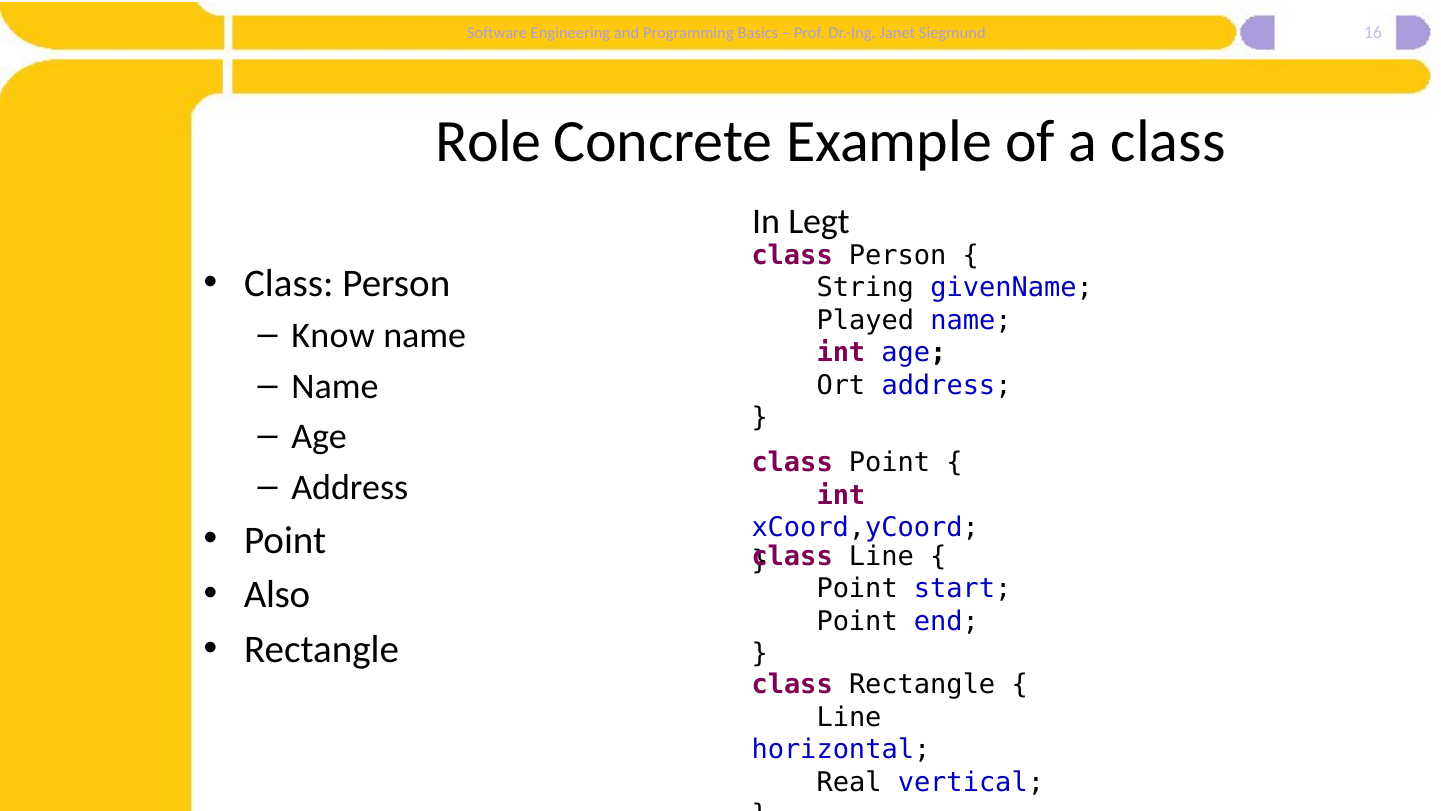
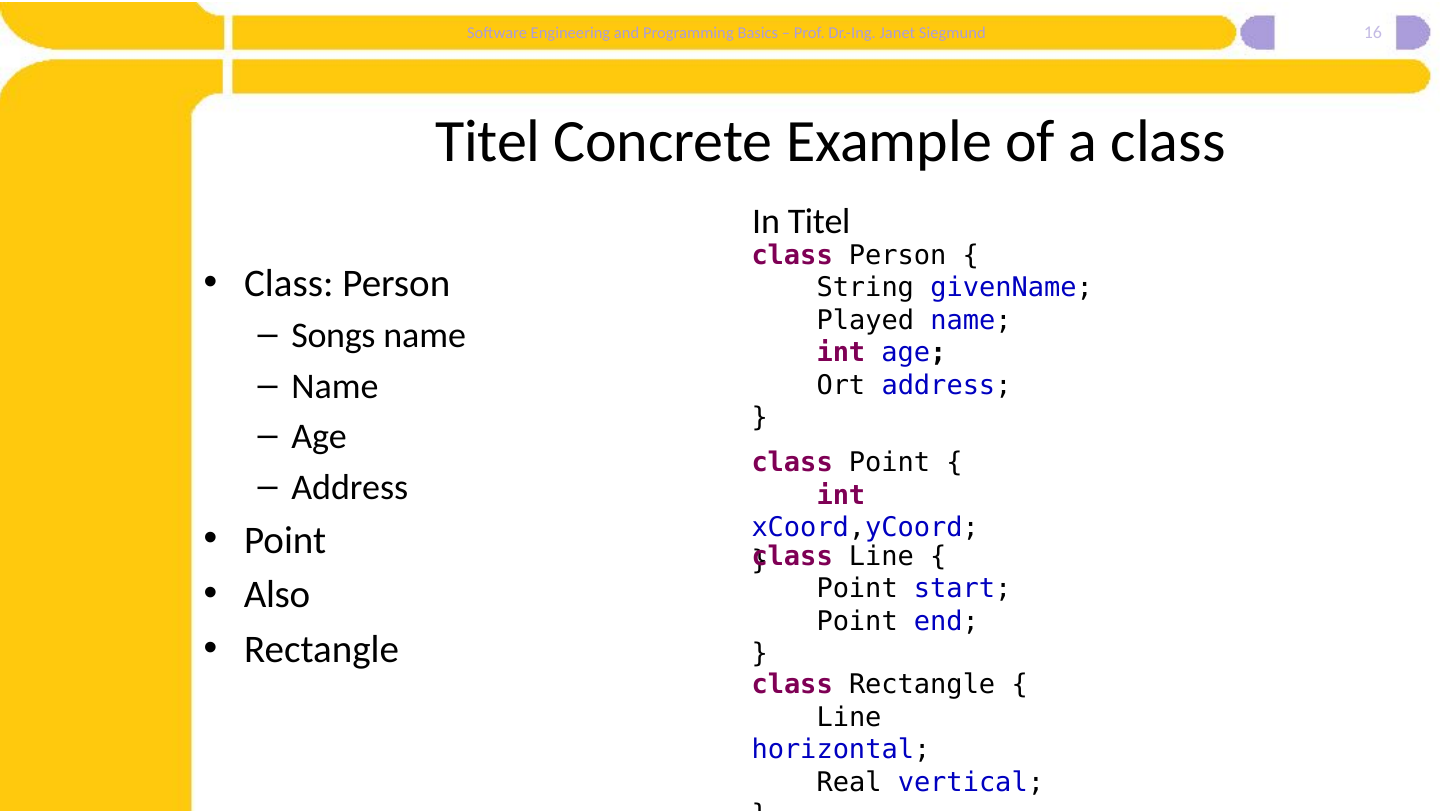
Role at (488, 141): Role -> Titel
In Legt: Legt -> Titel
Know: Know -> Songs
